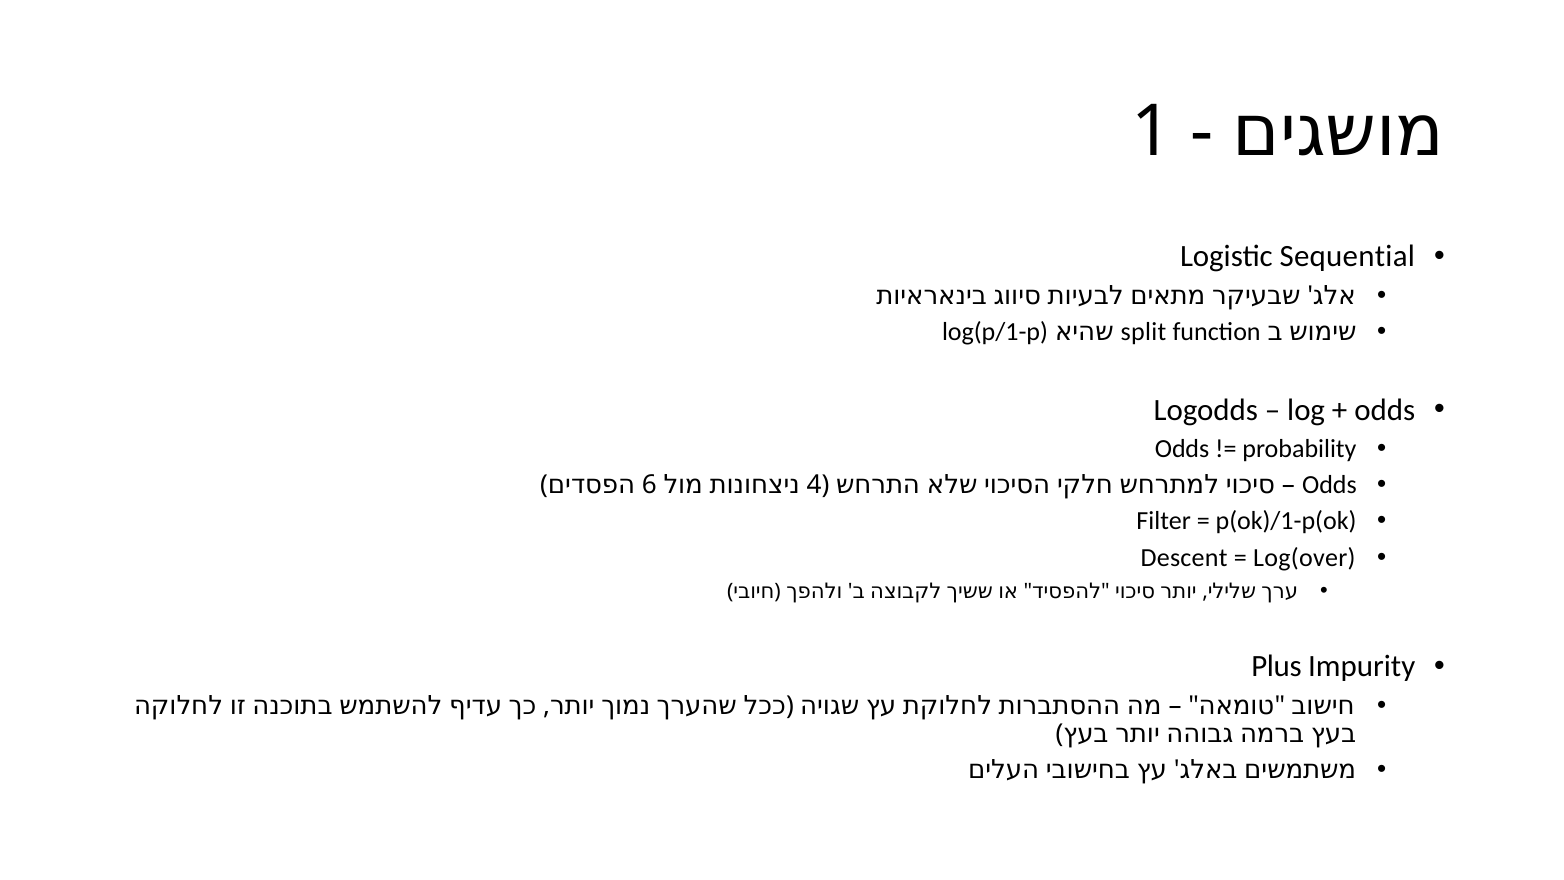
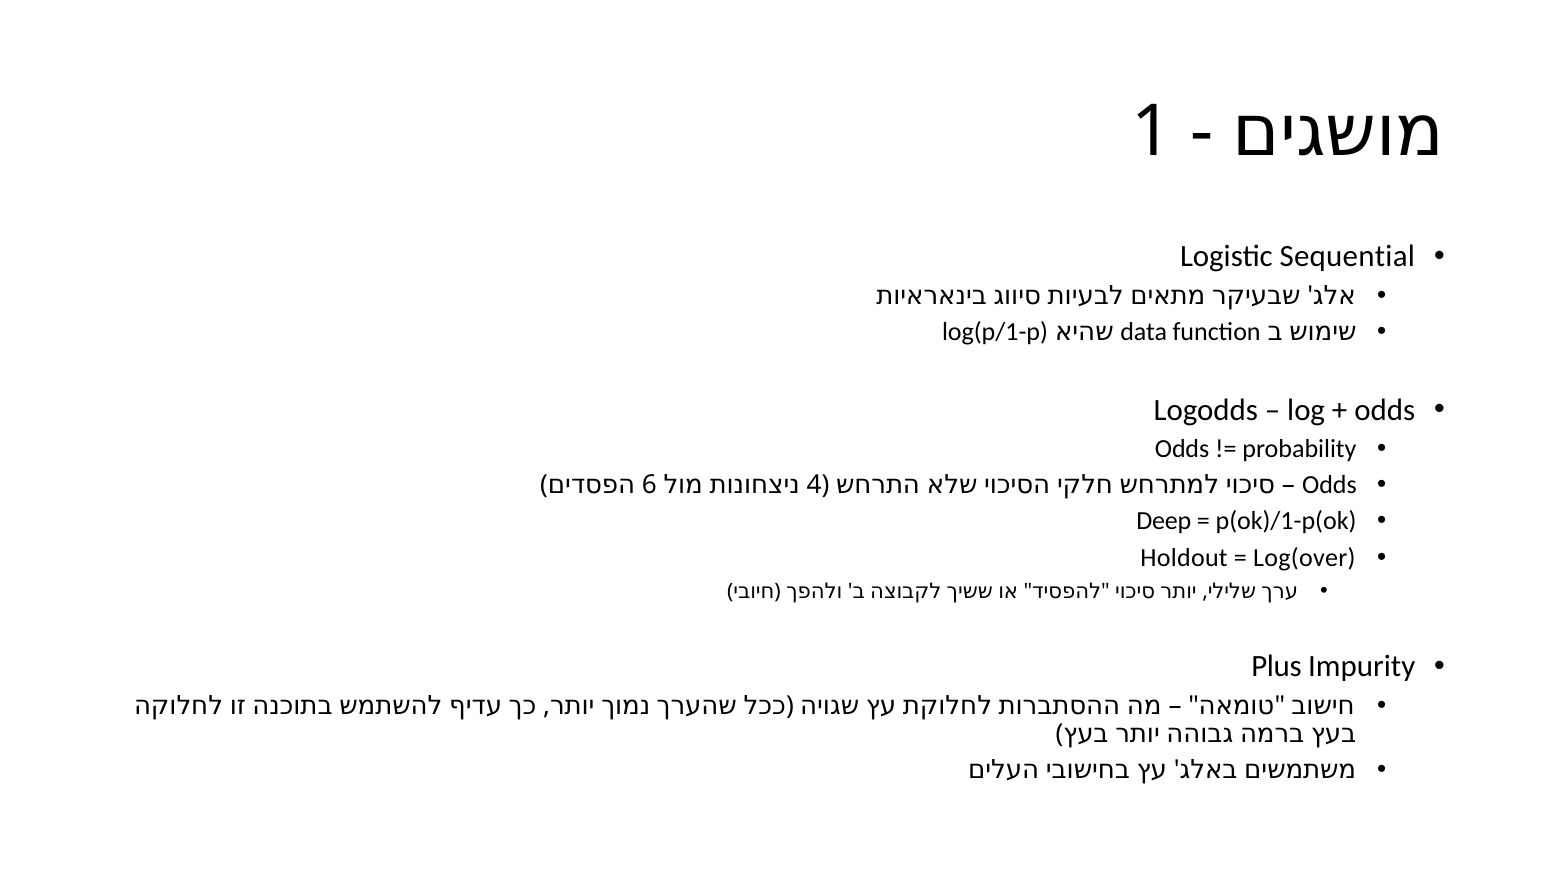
split: split -> data
Filter: Filter -> Deep
Descent: Descent -> Holdout
